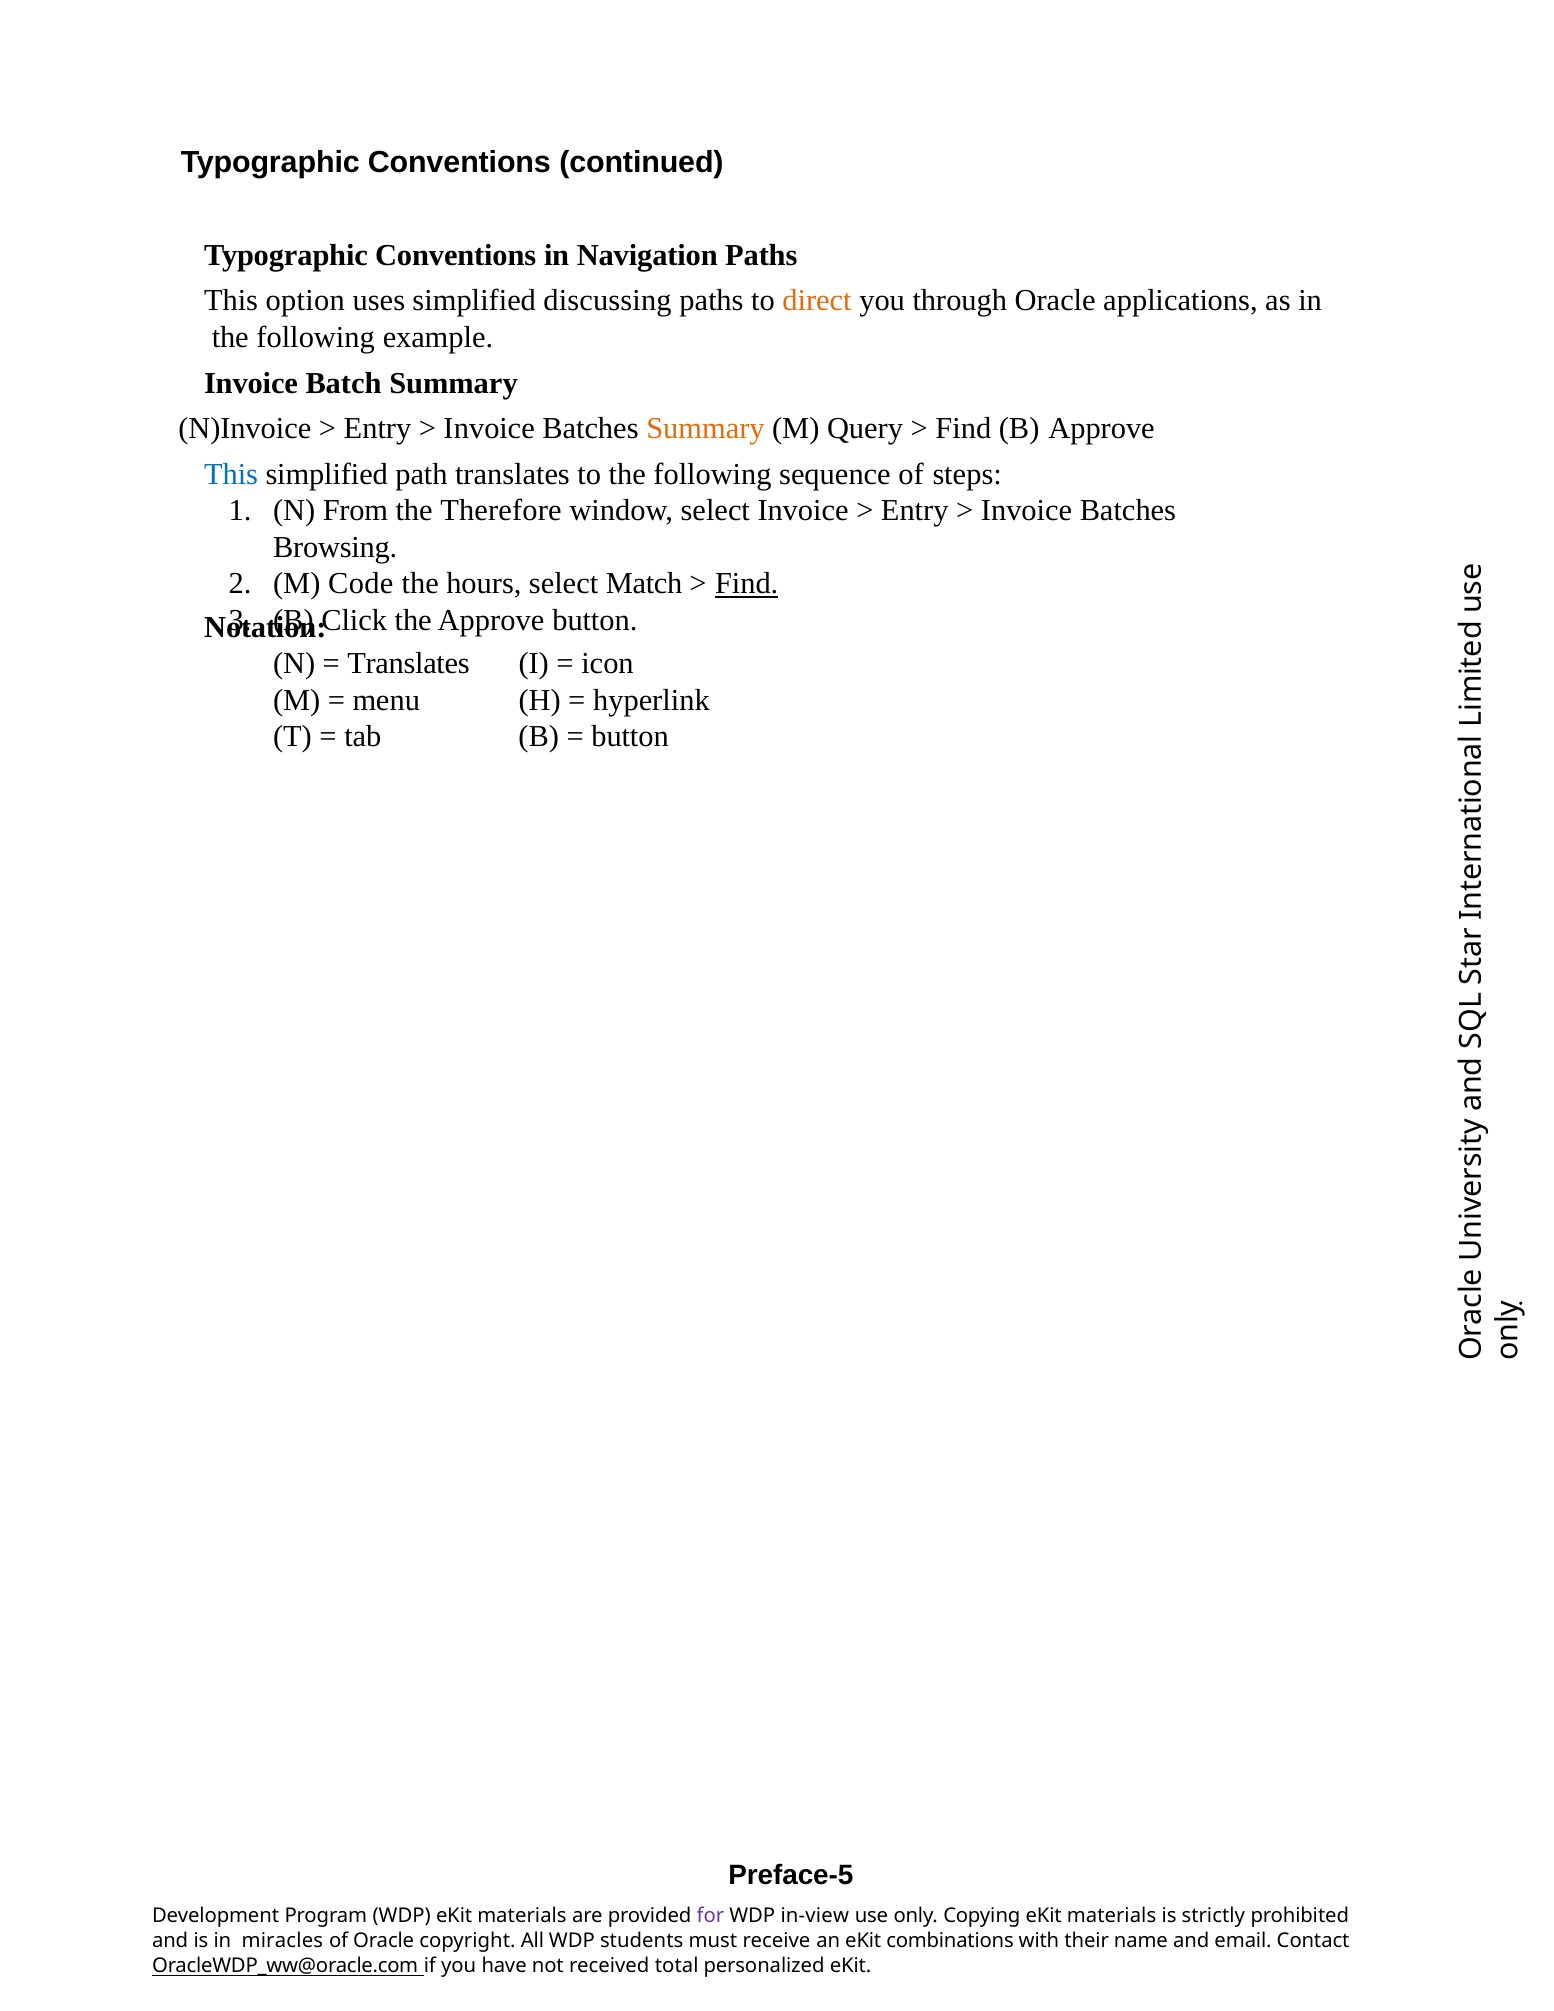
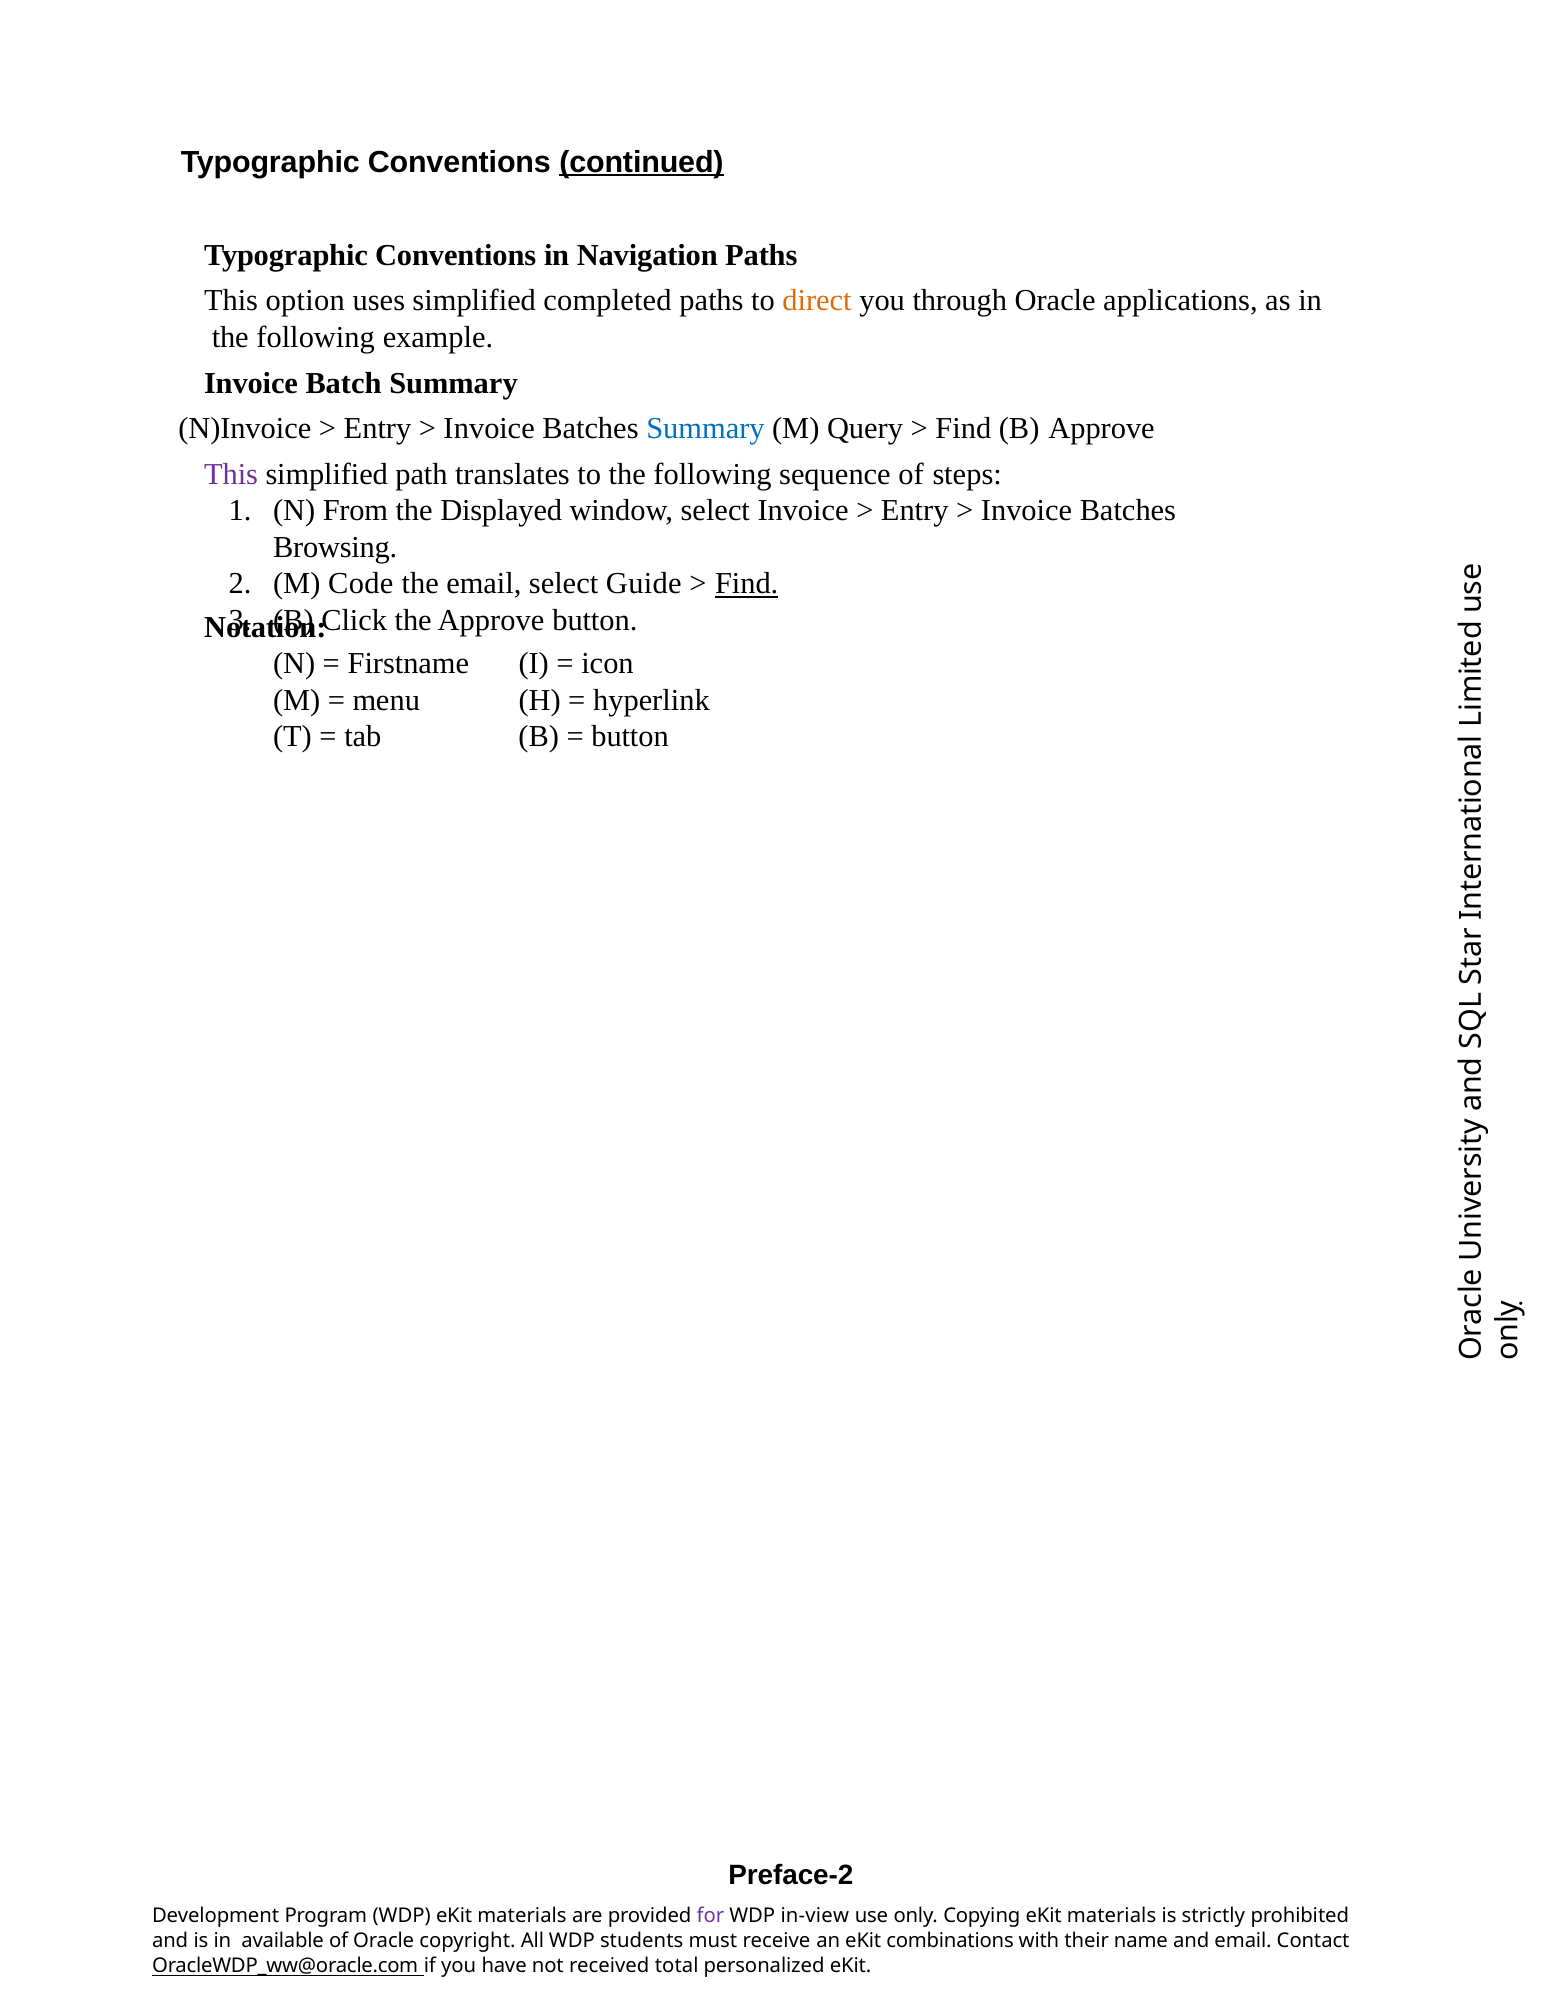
continued underline: none -> present
discussing: discussing -> completed
Summary at (705, 429) colour: orange -> blue
This at (231, 474) colour: blue -> purple
Therefore: Therefore -> Displayed
the hours: hours -> email
Match: Match -> Guide
Translates at (409, 664): Translates -> Firstname
Preface-5: Preface-5 -> Preface-2
miracles: miracles -> available
